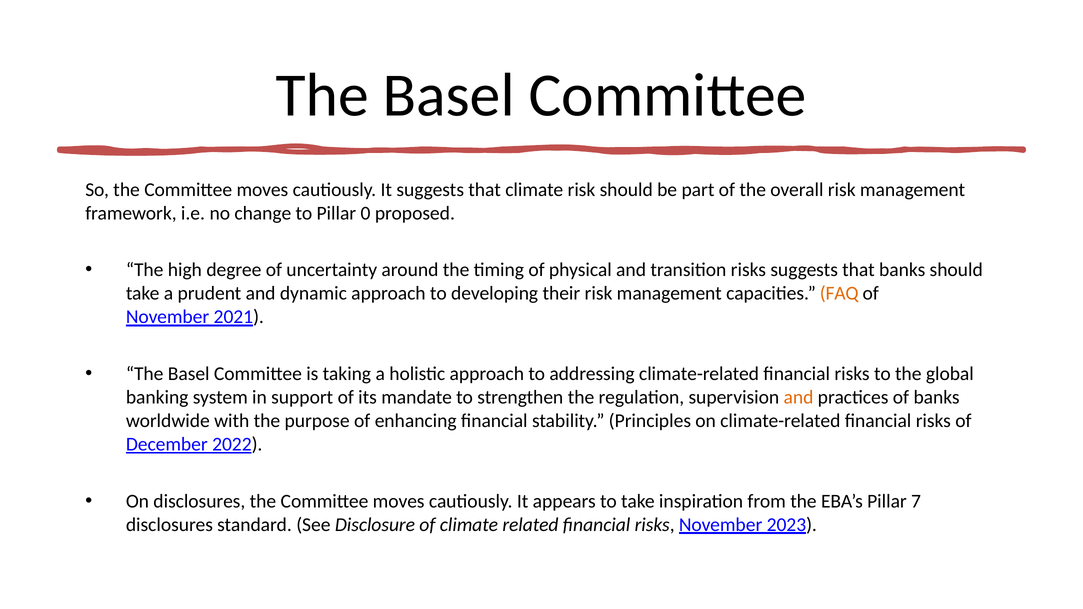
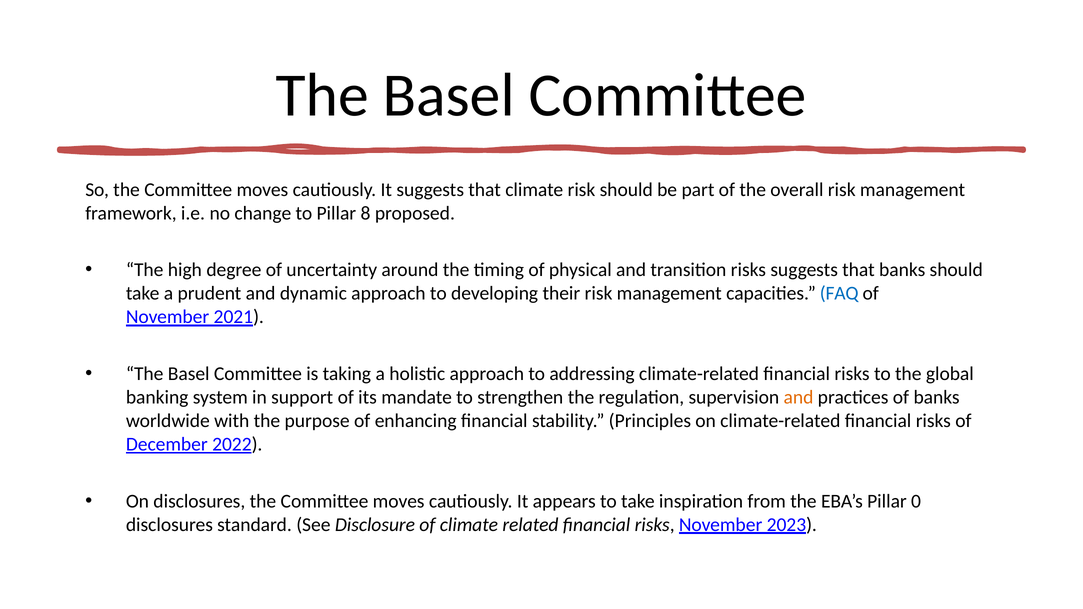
0: 0 -> 8
FAQ colour: orange -> blue
7: 7 -> 0
